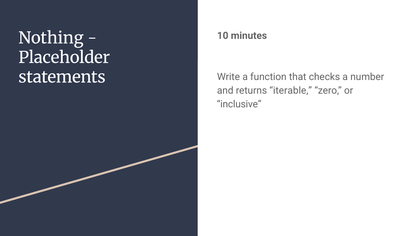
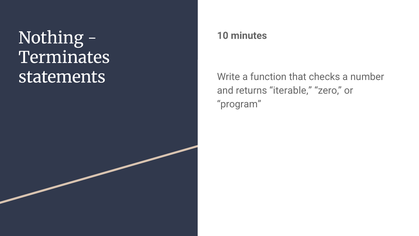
Placeholder: Placeholder -> Terminates
inclusive: inclusive -> program
